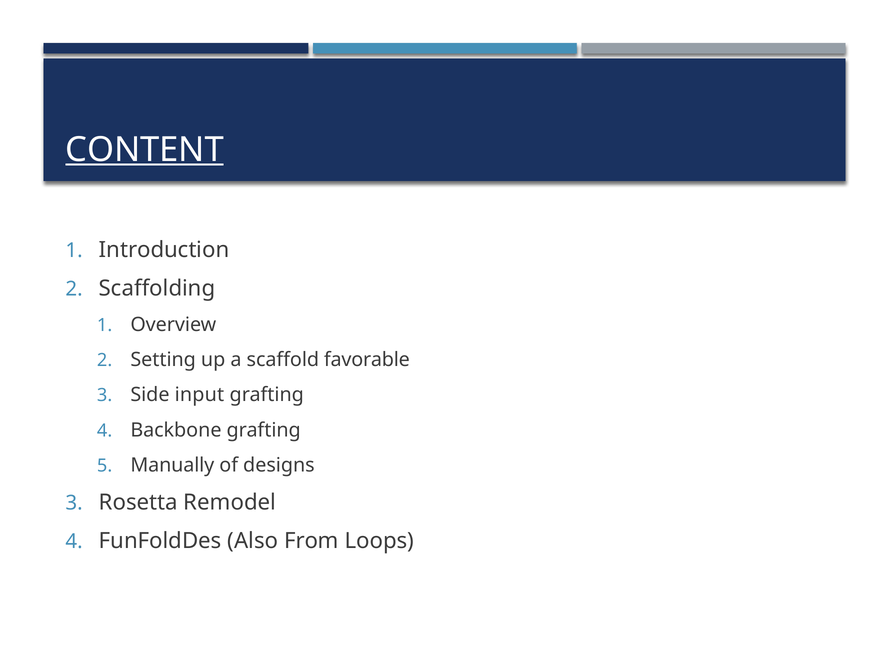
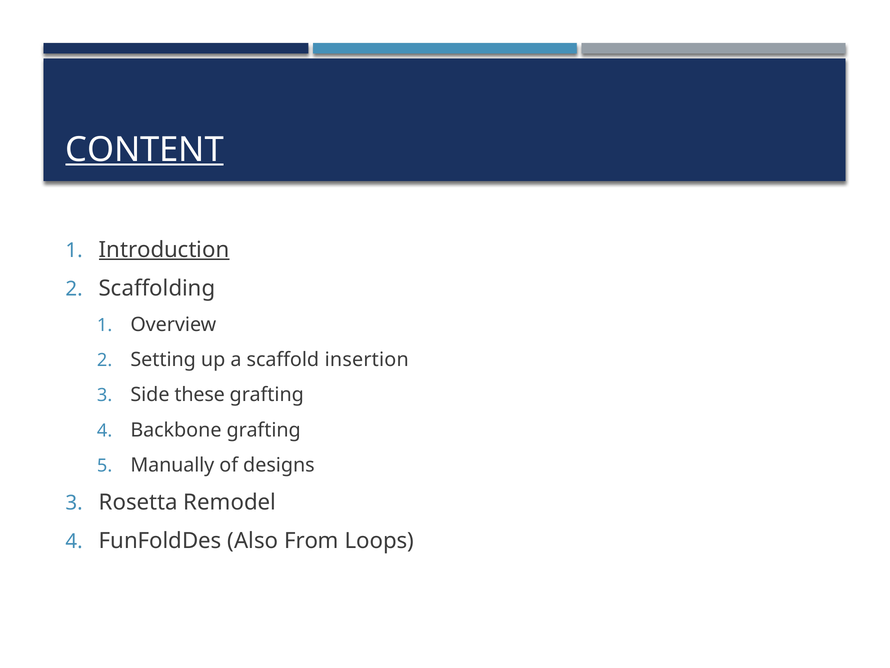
Introduction underline: none -> present
favorable: favorable -> insertion
input: input -> these
